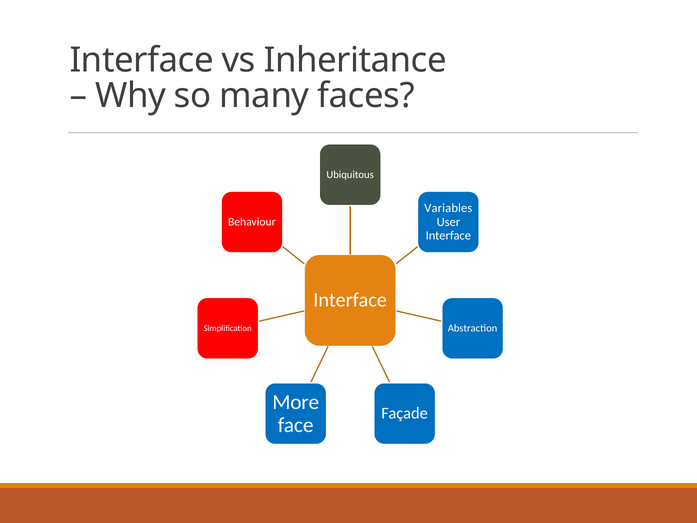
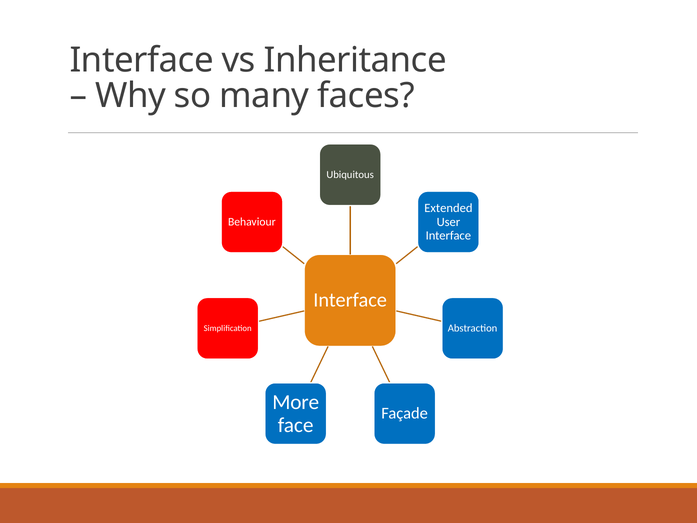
Variables: Variables -> Extended
